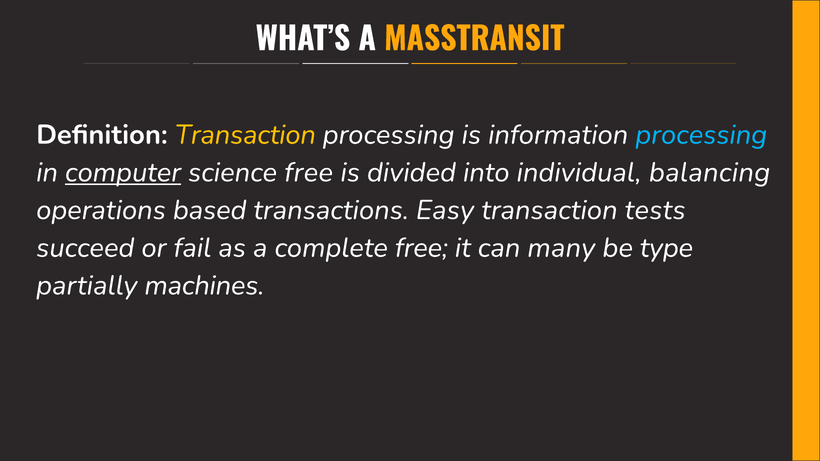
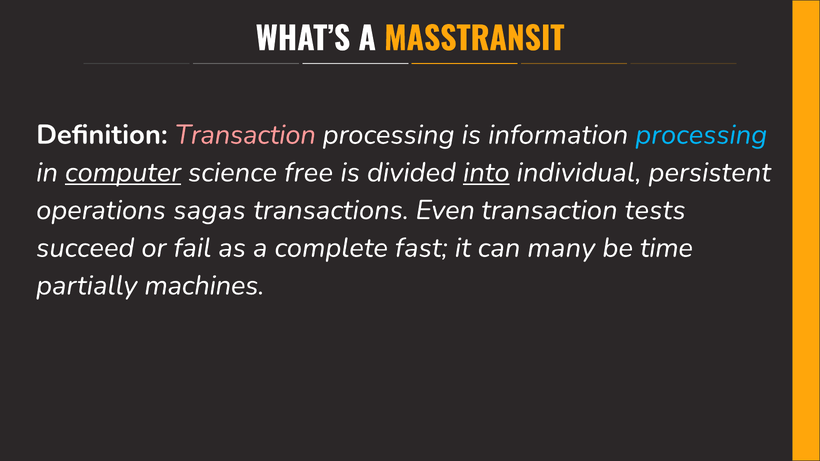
Transaction at (245, 135) colour: yellow -> pink
into underline: none -> present
balancing: balancing -> persistent
based: based -> sagas
Easy: Easy -> Even
complete free: free -> fast
type: type -> time
